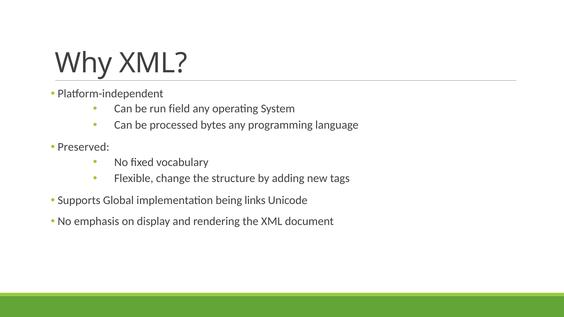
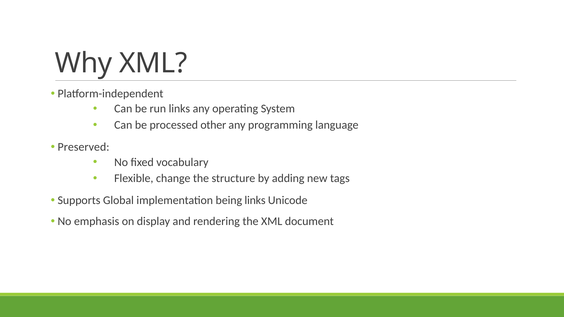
run field: field -> links
bytes: bytes -> other
